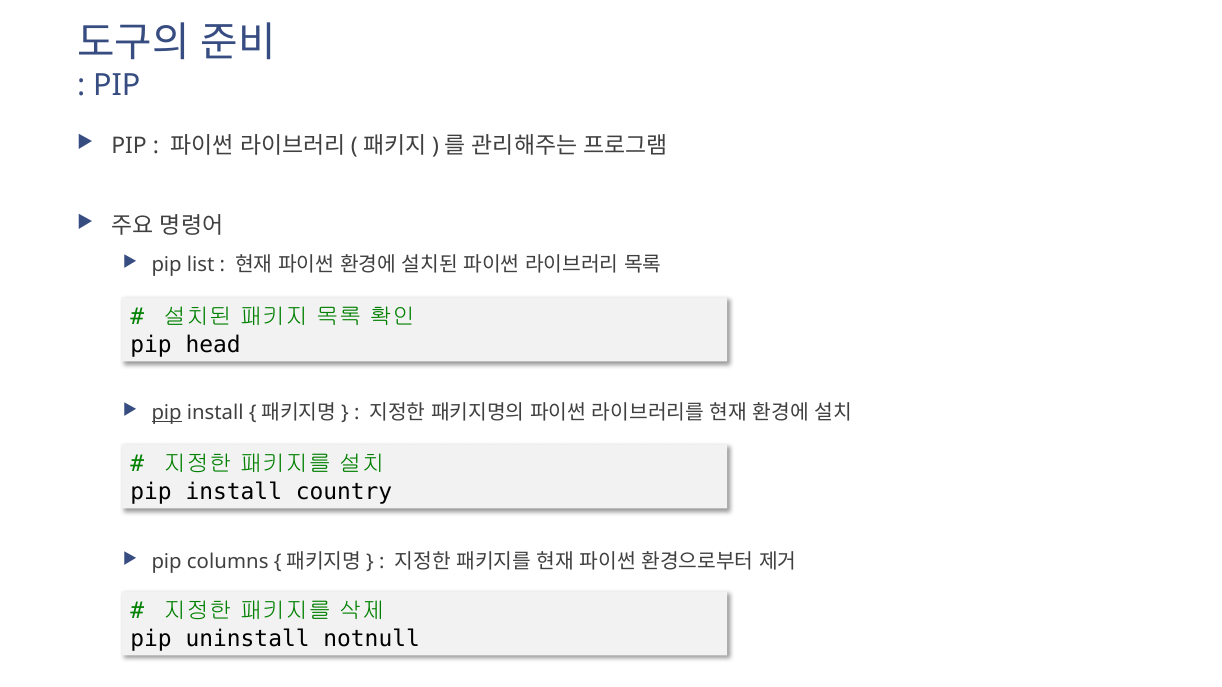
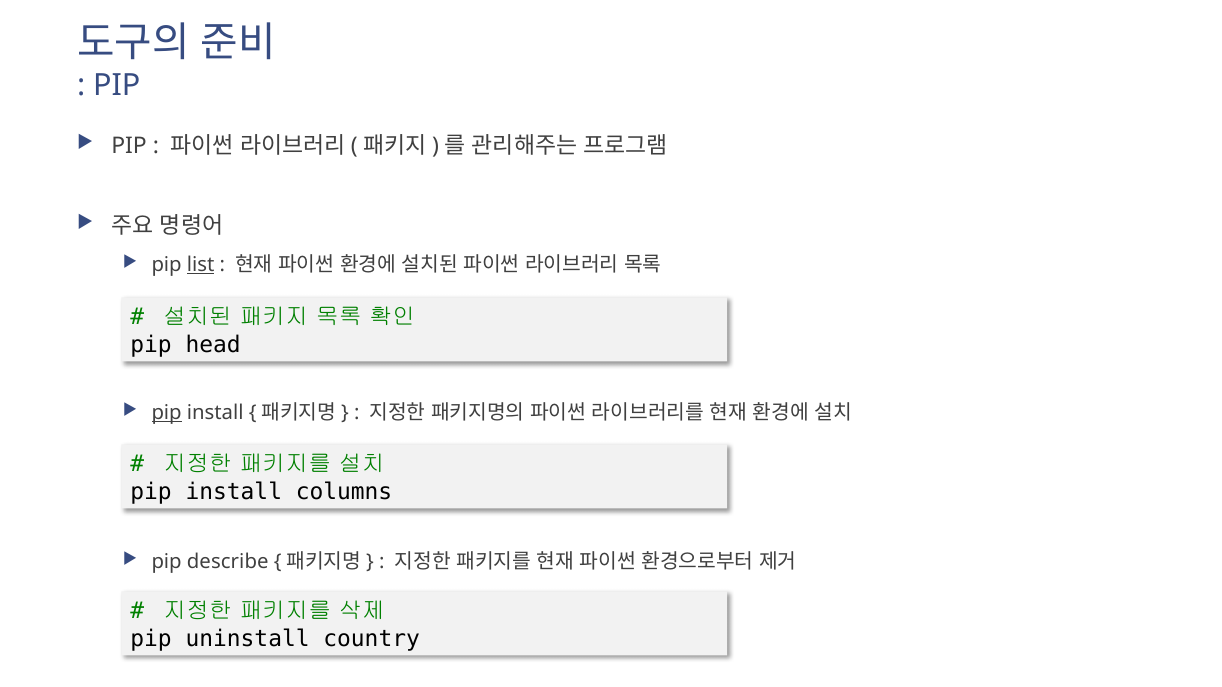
list underline: none -> present
country: country -> columns
columns: columns -> describe
notnull: notnull -> country
